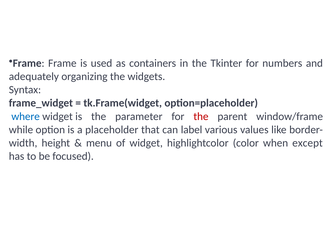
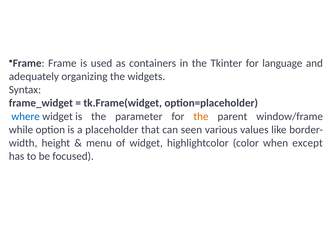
numbers: numbers -> language
the at (201, 116) colour: red -> orange
label: label -> seen
